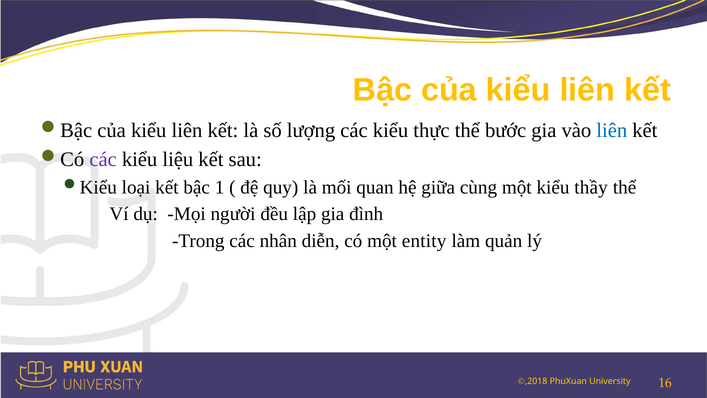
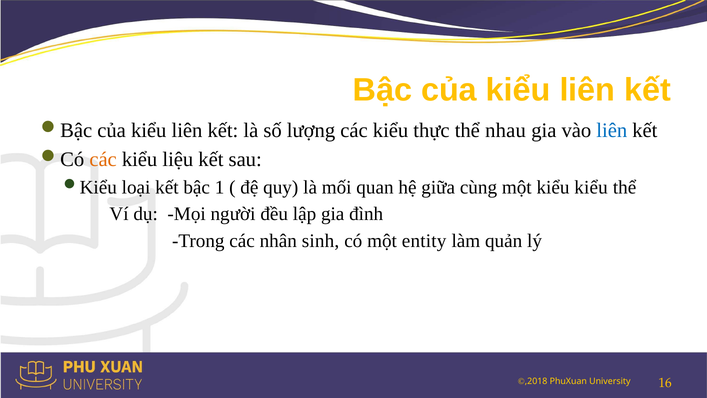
bước: bước -> nhau
các at (103, 159) colour: purple -> orange
kiểu thầy: thầy -> kiểu
diễn: diễn -> sinh
